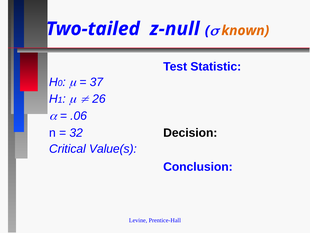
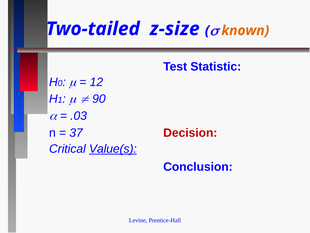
z-null: z-null -> z-size
37: 37 -> 12
26: 26 -> 90
.06: .06 -> .03
32: 32 -> 37
Decision colour: black -> red
Value(s underline: none -> present
